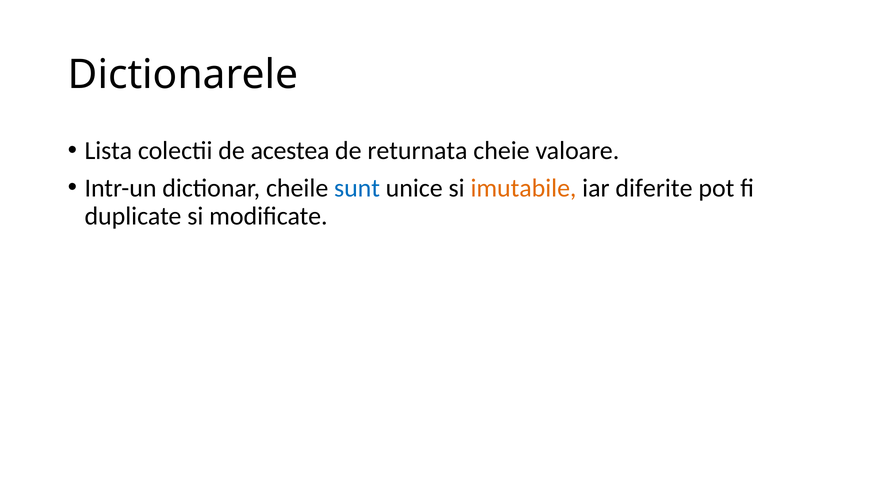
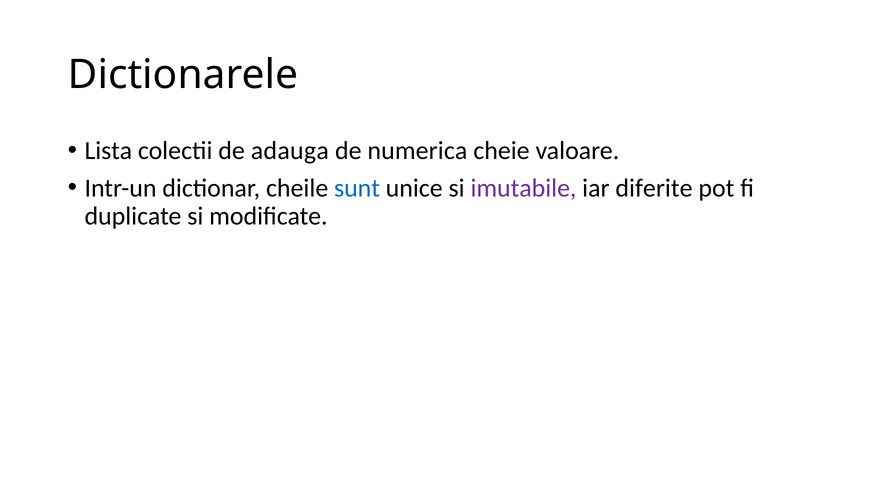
acestea: acestea -> adauga
returnata: returnata -> numerica
imutabile colour: orange -> purple
